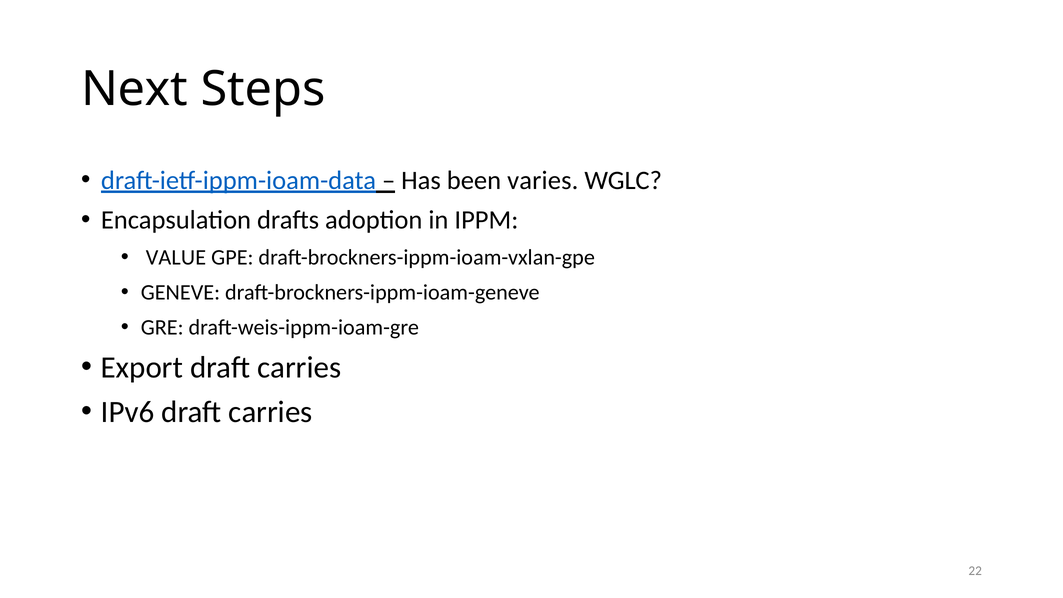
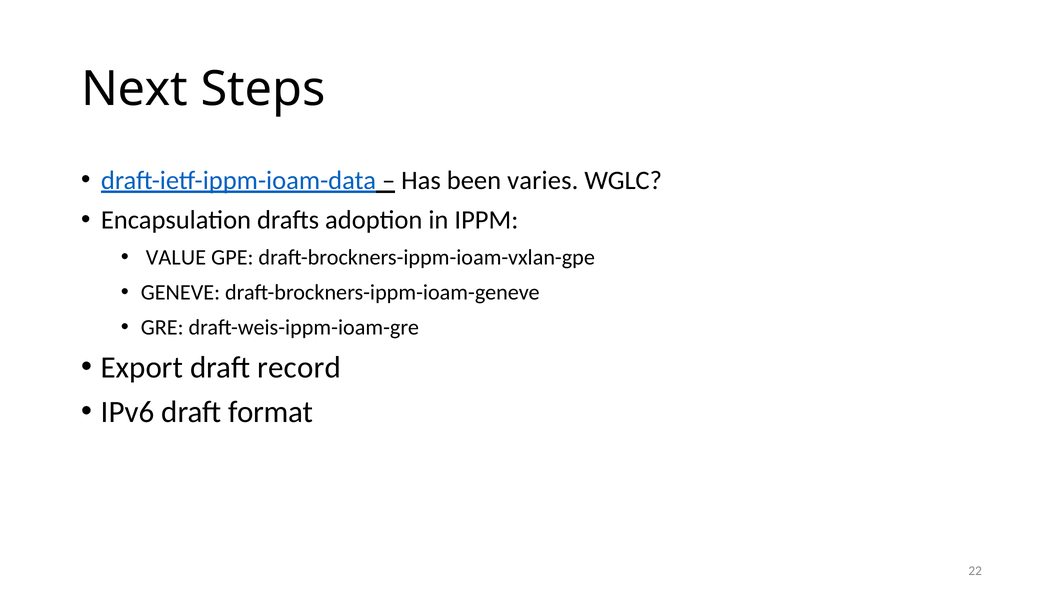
Export draft carries: carries -> record
IPv6 draft carries: carries -> format
